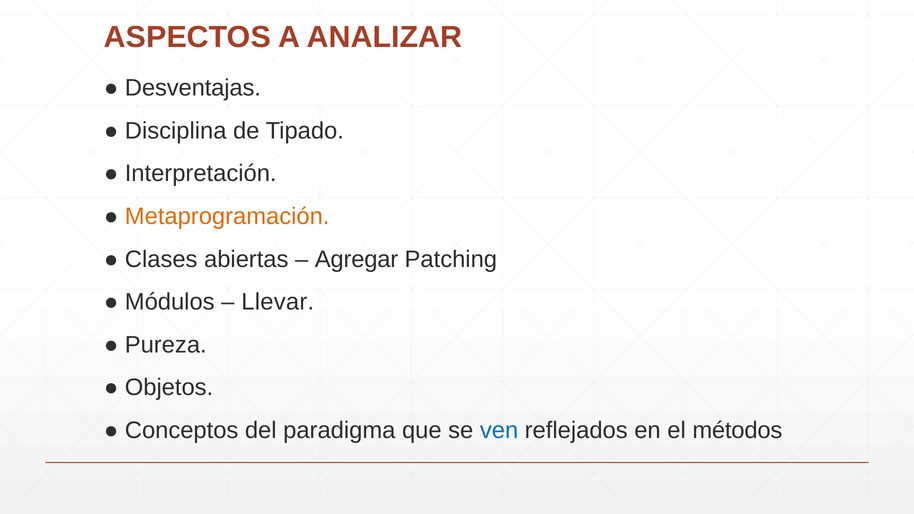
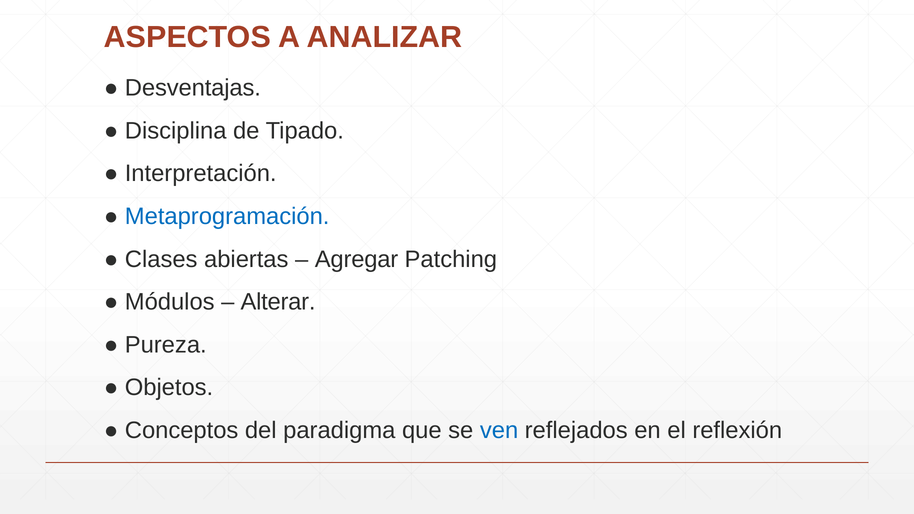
Metaprogramación colour: orange -> blue
Llevar: Llevar -> Alterar
métodos: métodos -> reflexión
